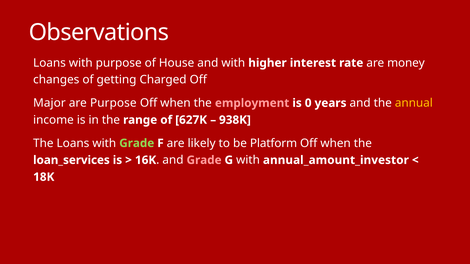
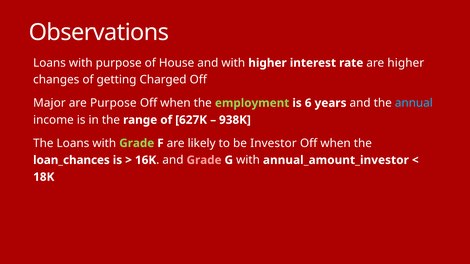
are money: money -> higher
employment colour: pink -> light green
0: 0 -> 6
annual colour: yellow -> light blue
Platform: Platform -> Investor
loan_services: loan_services -> loan_chances
